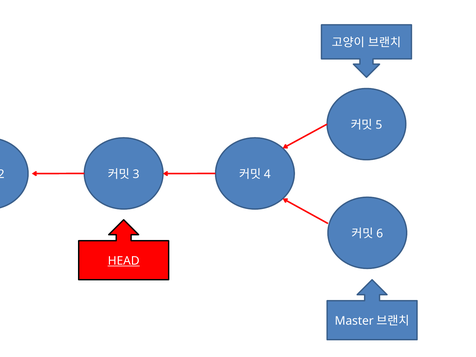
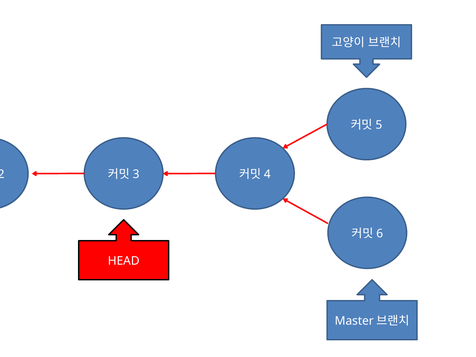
HEAD underline: present -> none
